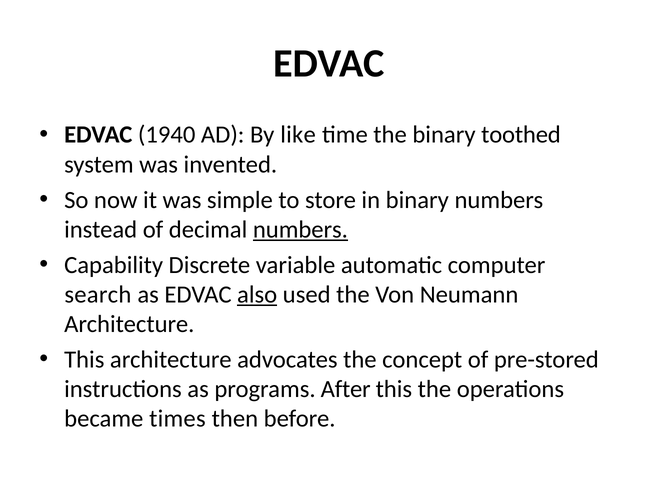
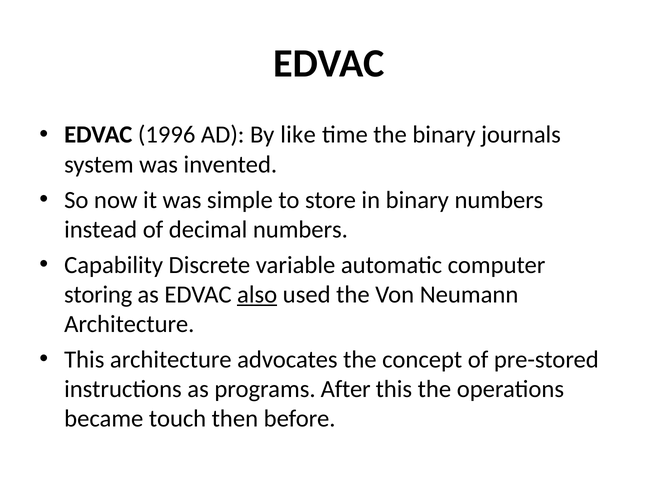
1940: 1940 -> 1996
toothed: toothed -> journals
numbers at (300, 230) underline: present -> none
search: search -> storing
times: times -> touch
